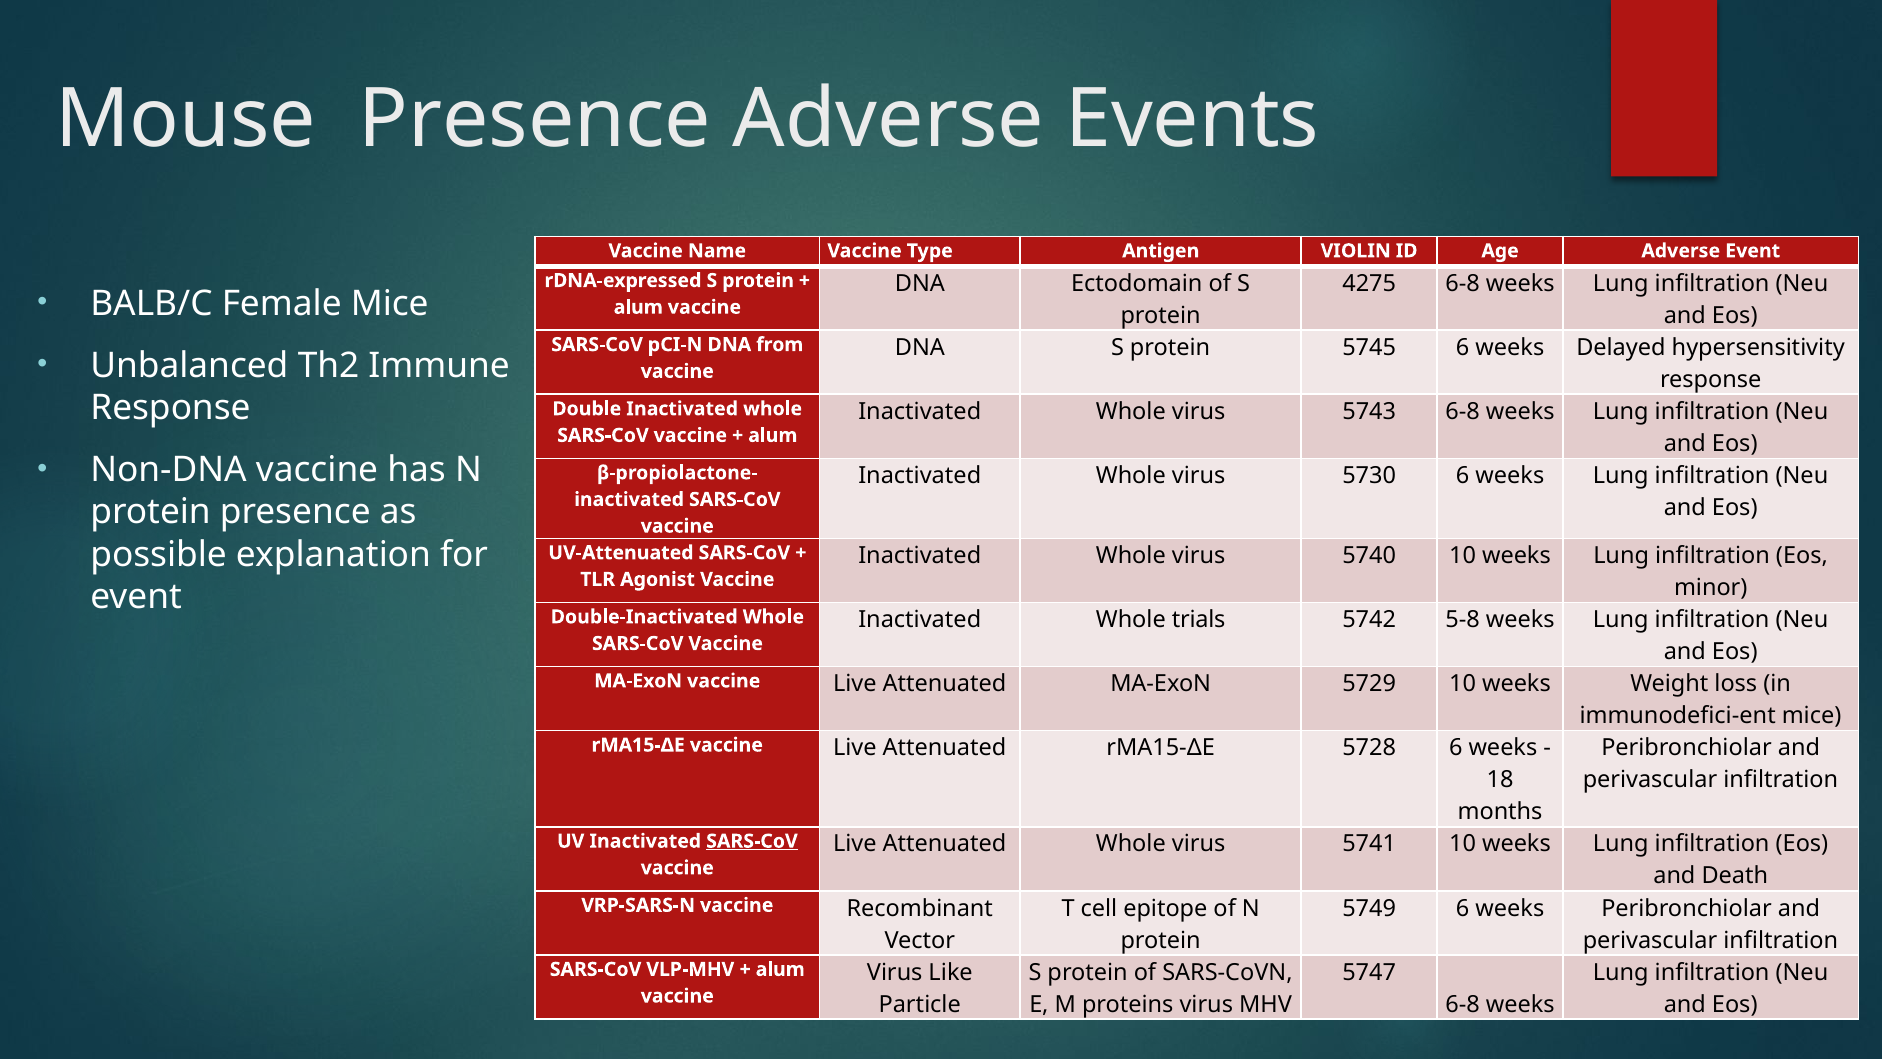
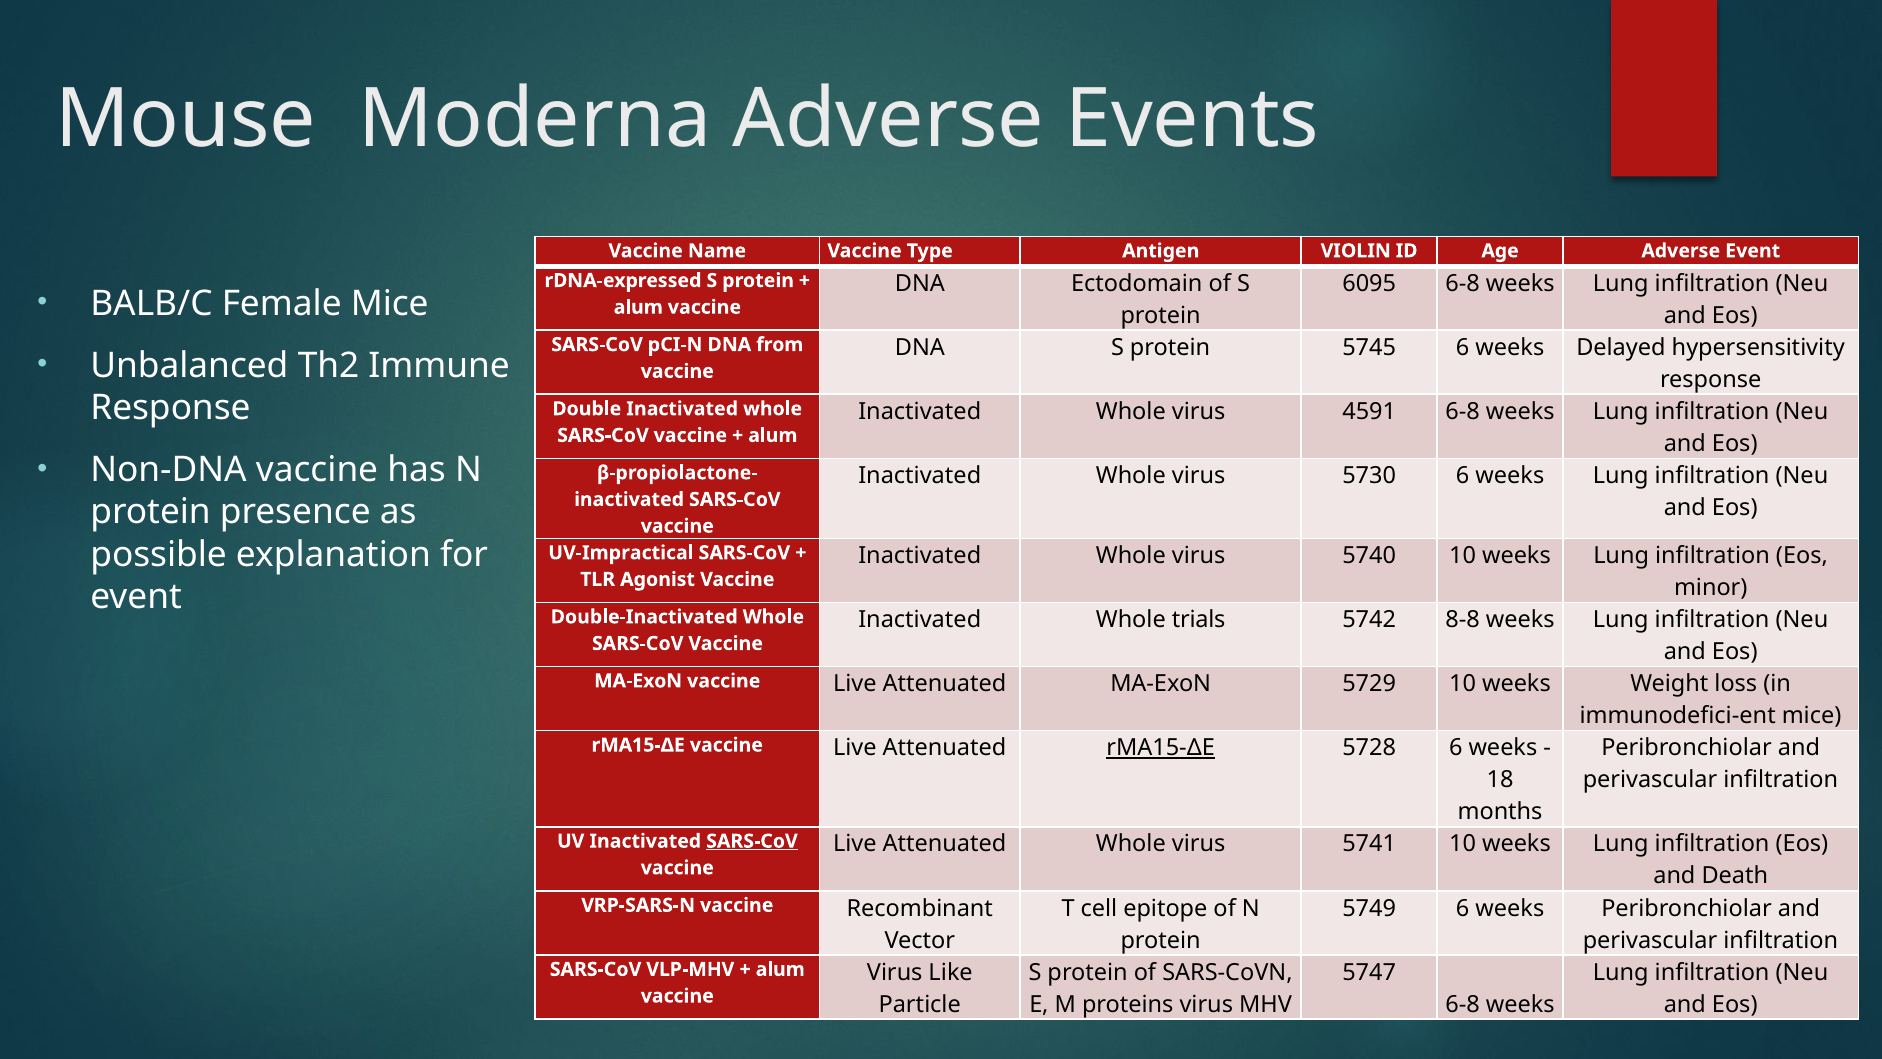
Mouse Presence: Presence -> Moderna
4275: 4275 -> 6095
5743: 5743 -> 4591
UV-Attenuated: UV-Attenuated -> UV-Impractical
5-8: 5-8 -> 8-8
rMA15-ΔE at (1161, 748) underline: none -> present
